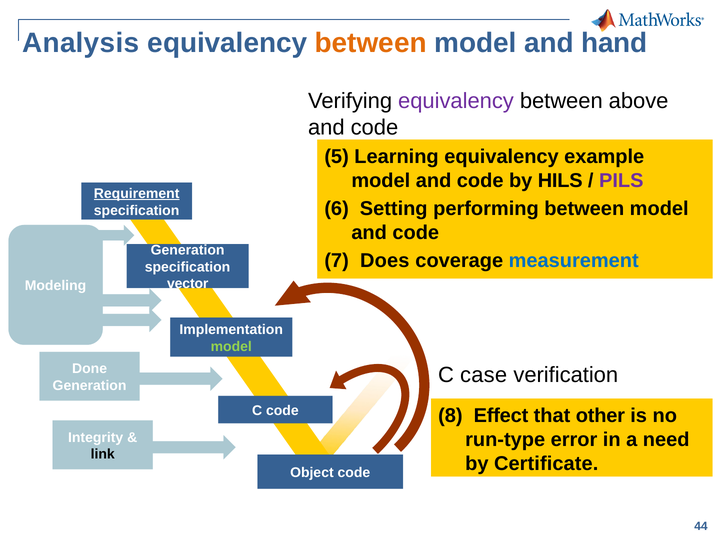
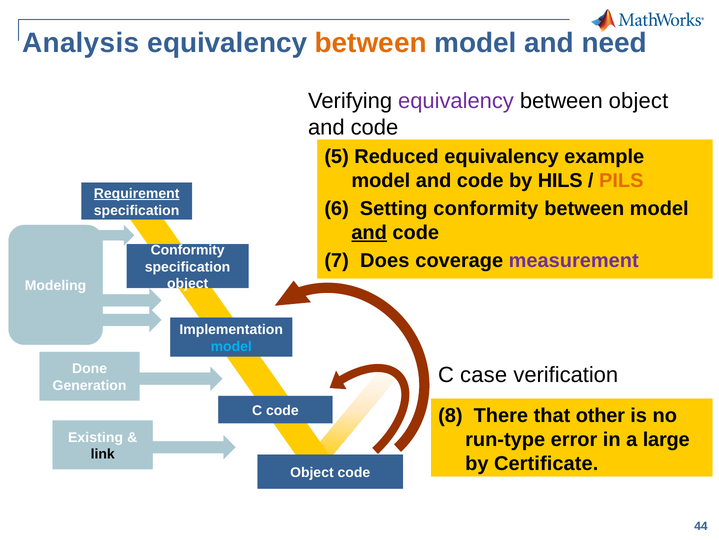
hand: hand -> need
between above: above -> object
Learning: Learning -> Reduced
PILS colour: purple -> orange
Setting performing: performing -> conformity
and at (369, 232) underline: none -> present
Generation at (188, 250): Generation -> Conformity
measurement colour: blue -> purple
vector at (188, 283): vector -> object
model at (231, 346) colour: light green -> light blue
Effect: Effect -> There
need: need -> large
Integrity: Integrity -> Existing
